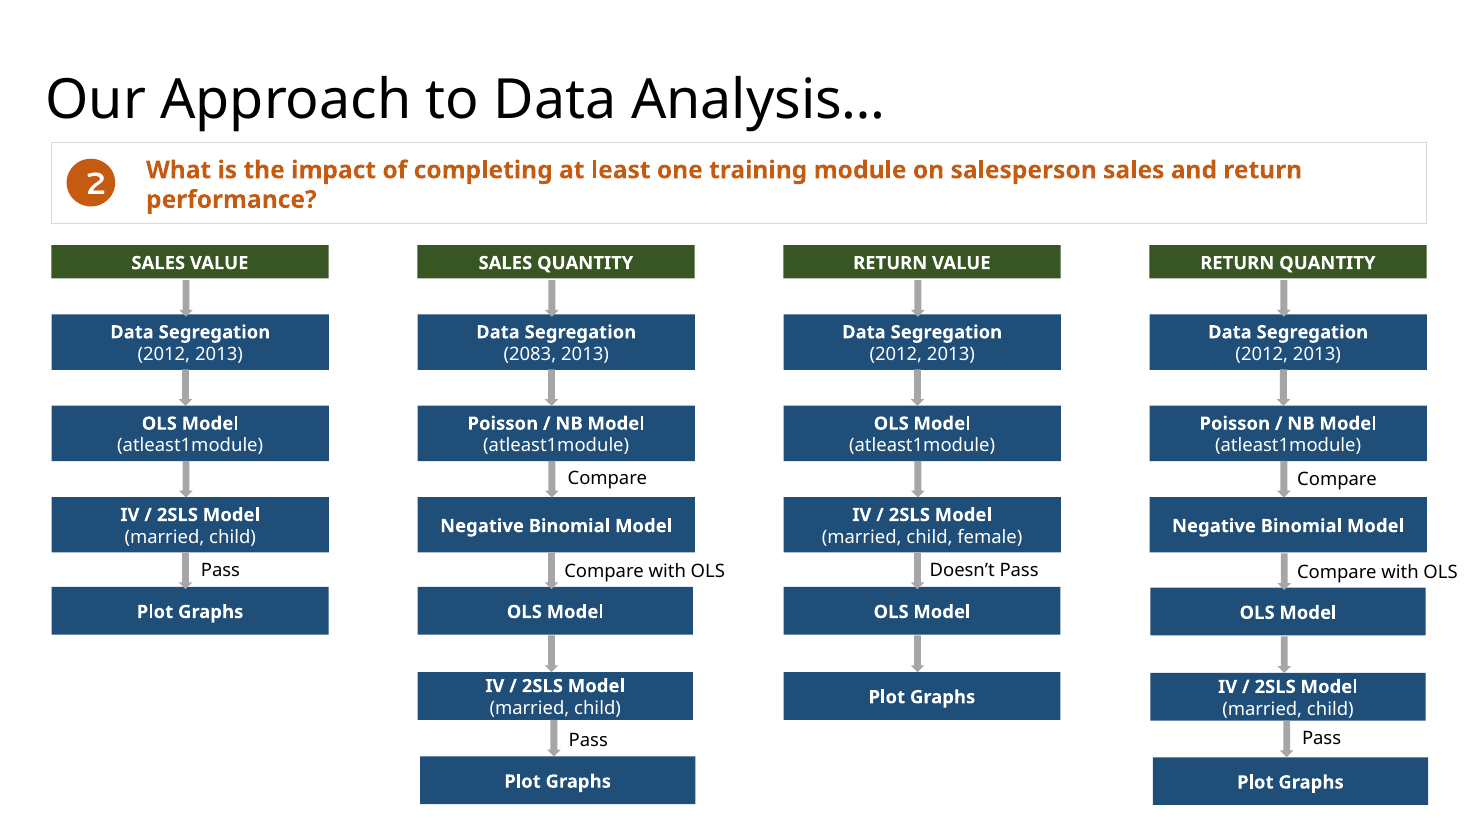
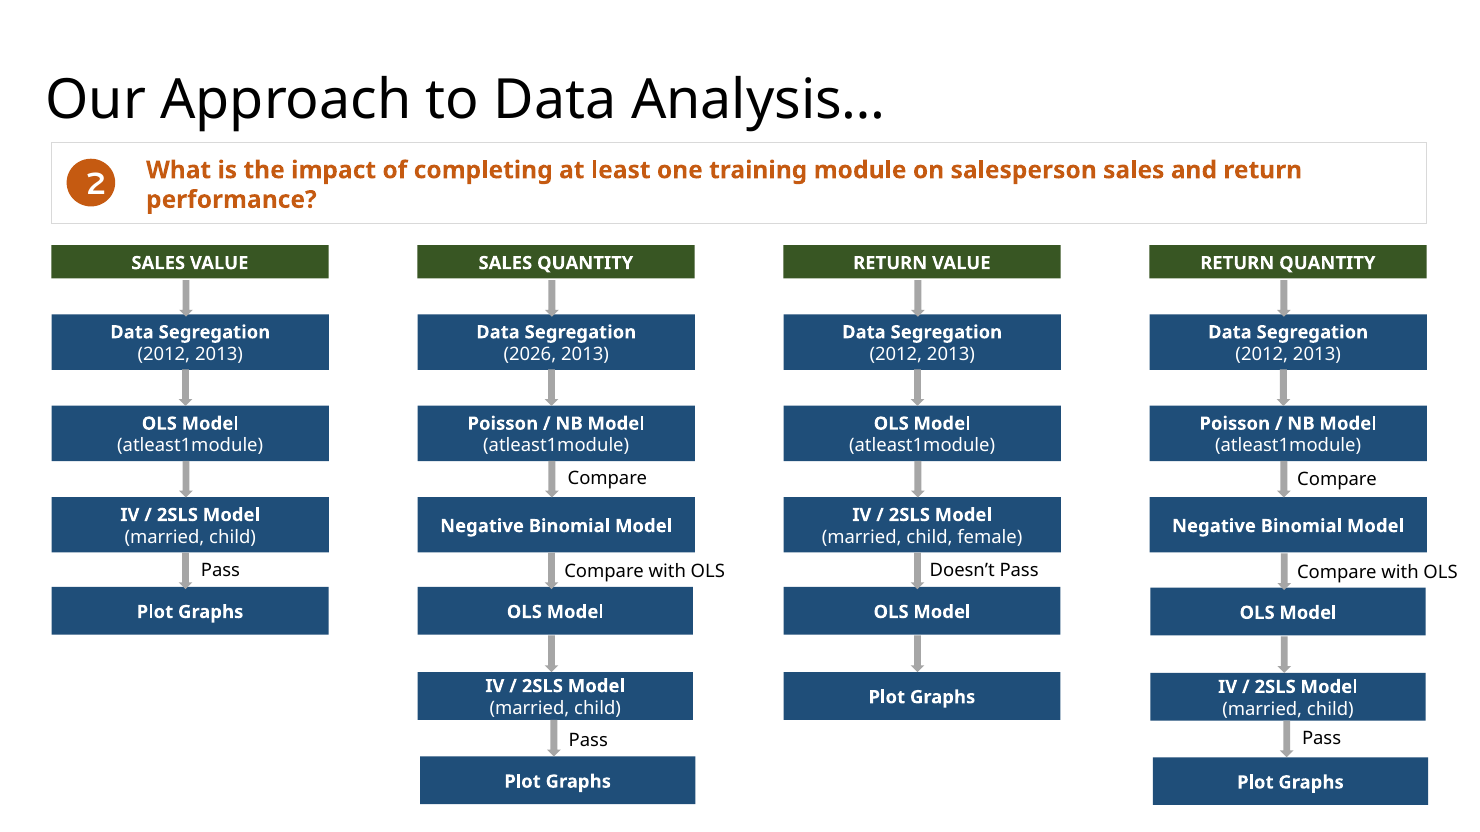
2083: 2083 -> 2026
